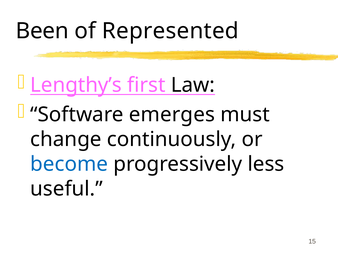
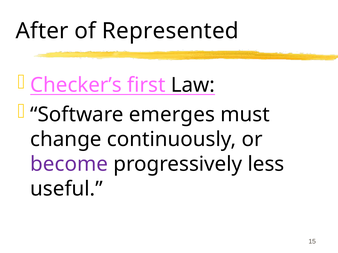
Been: Been -> After
Lengthy’s: Lengthy’s -> Checker’s
become colour: blue -> purple
